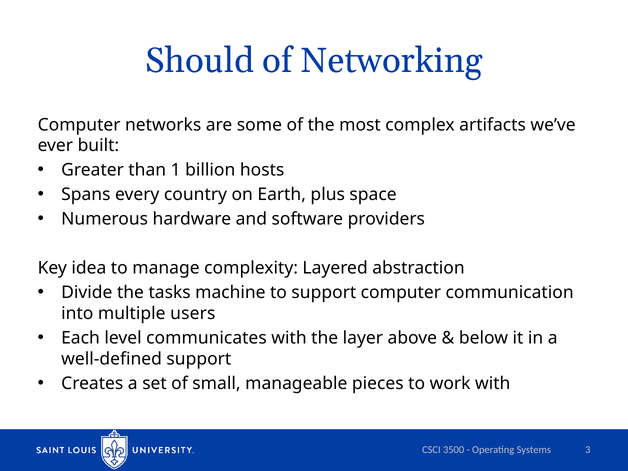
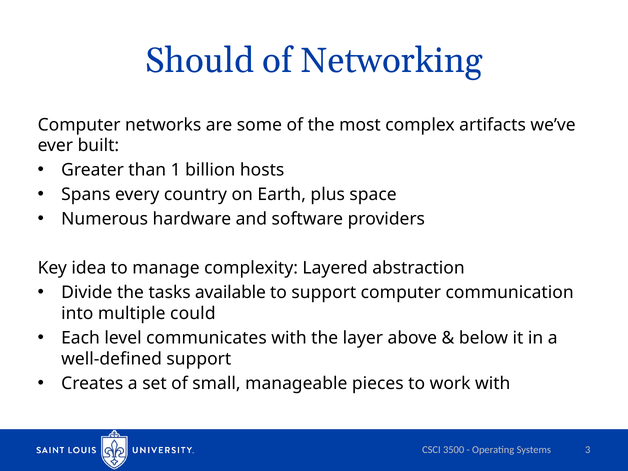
machine: machine -> available
users: users -> could
